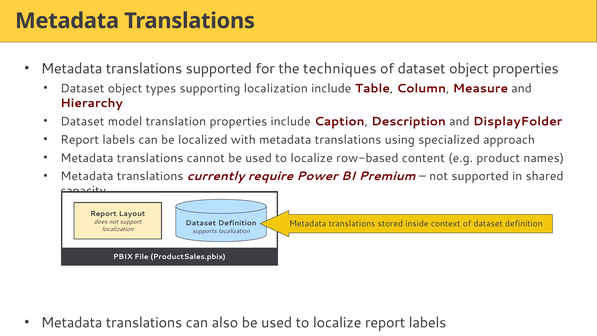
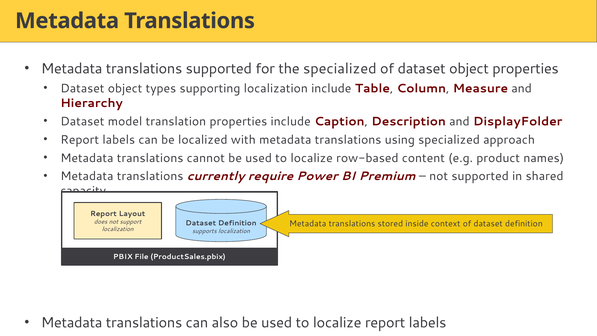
the techniques: techniques -> specialized
